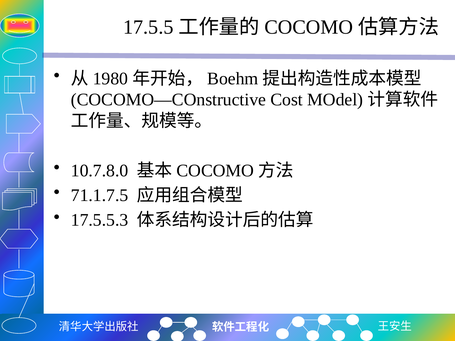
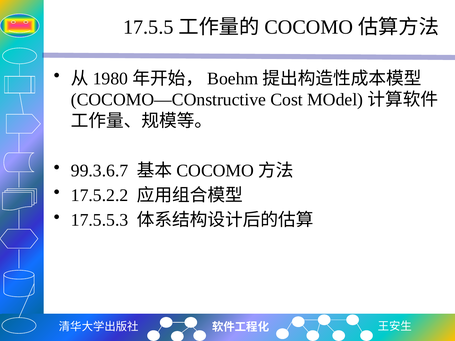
10.7.8.0: 10.7.8.0 -> 99.3.6.7
71.1.7.5: 71.1.7.5 -> 17.5.2.2
